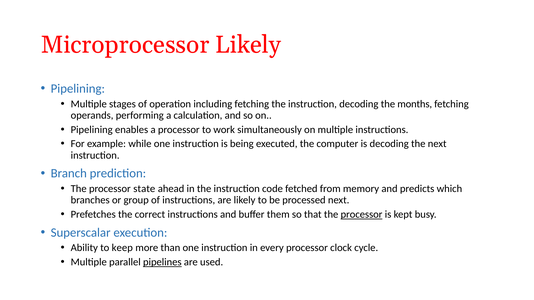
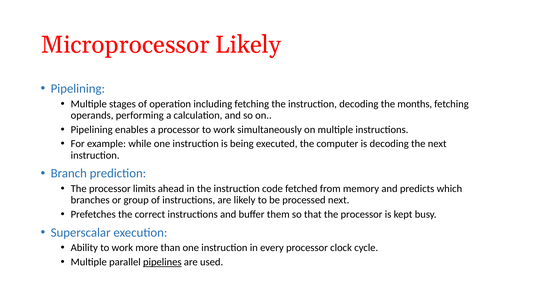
state: state -> limits
processor at (362, 215) underline: present -> none
Ability to keep: keep -> work
